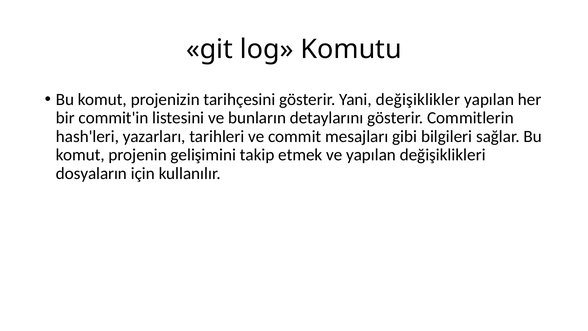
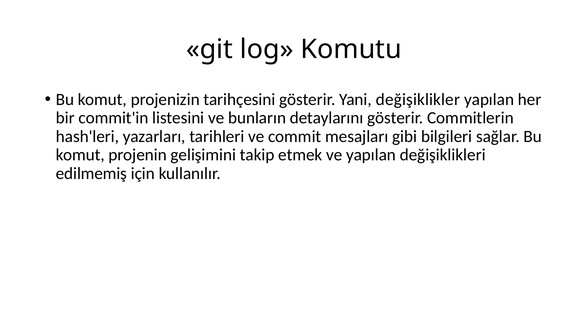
dosyaların: dosyaların -> edilmemiş
